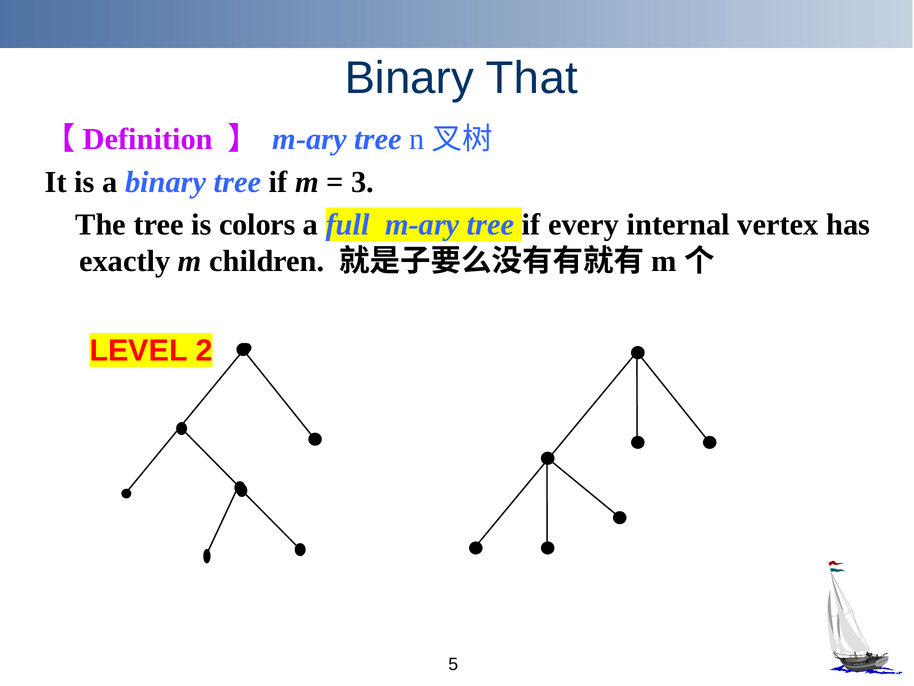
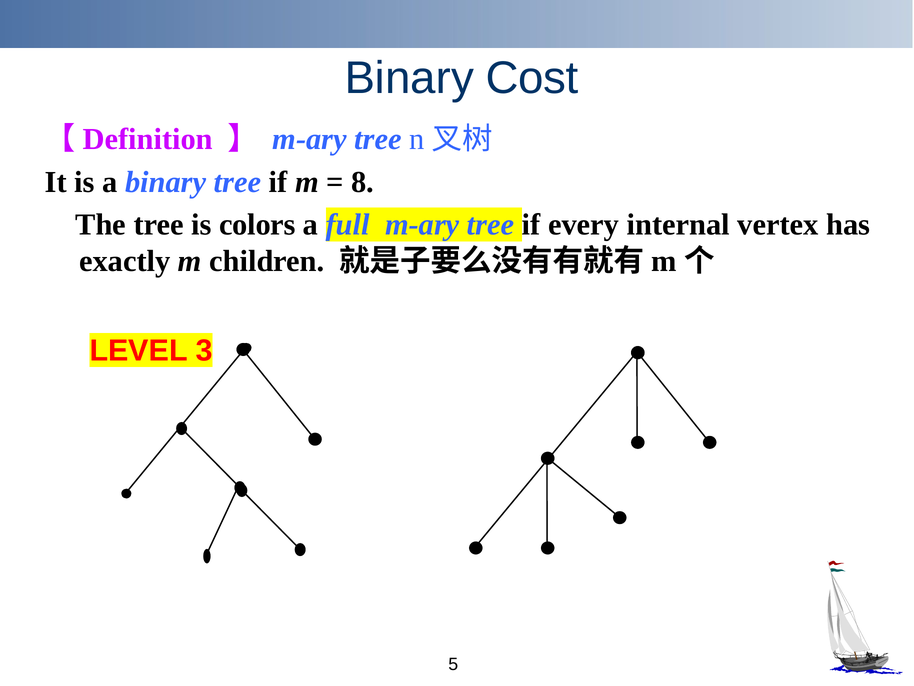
That: That -> Cost
3: 3 -> 8
2: 2 -> 3
